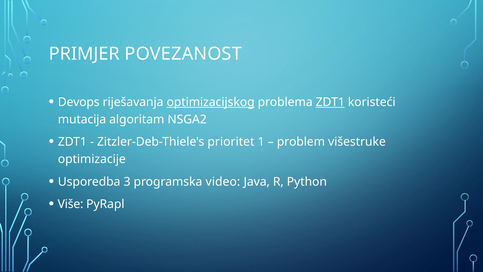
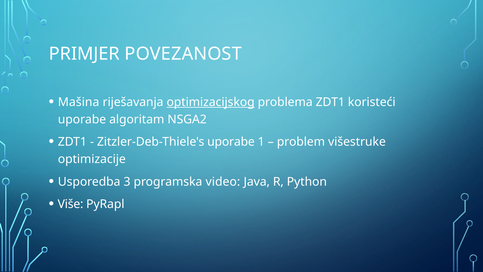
Devops: Devops -> Mašina
ZDT1 at (330, 102) underline: present -> none
mutacija at (82, 119): mutacija -> uporabe
Zitzler-Deb-Thiele's prioritet: prioritet -> uporabe
